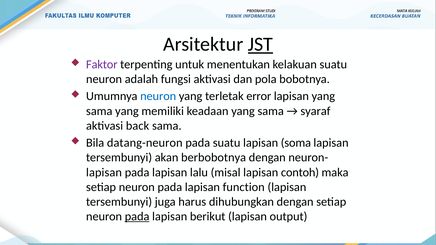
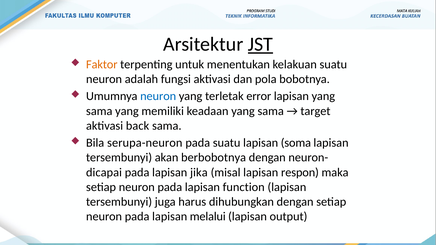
Faktor colour: purple -> orange
syaraf: syaraf -> target
datang-neuron: datang-neuron -> serupa-neuron
lapisan at (104, 172): lapisan -> dicapai
lalu: lalu -> jika
contoh: contoh -> respon
pada at (137, 217) underline: present -> none
berikut: berikut -> melalui
